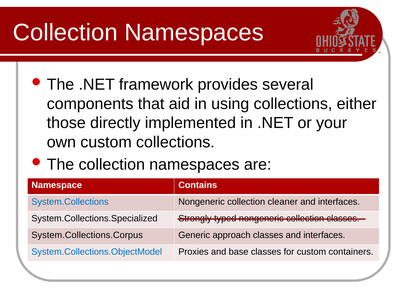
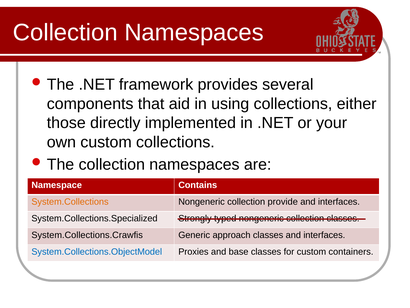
System.Collections colour: blue -> orange
cleaner: cleaner -> provide
System.Collections.Corpus: System.Collections.Corpus -> System.Collections.Crawfis
